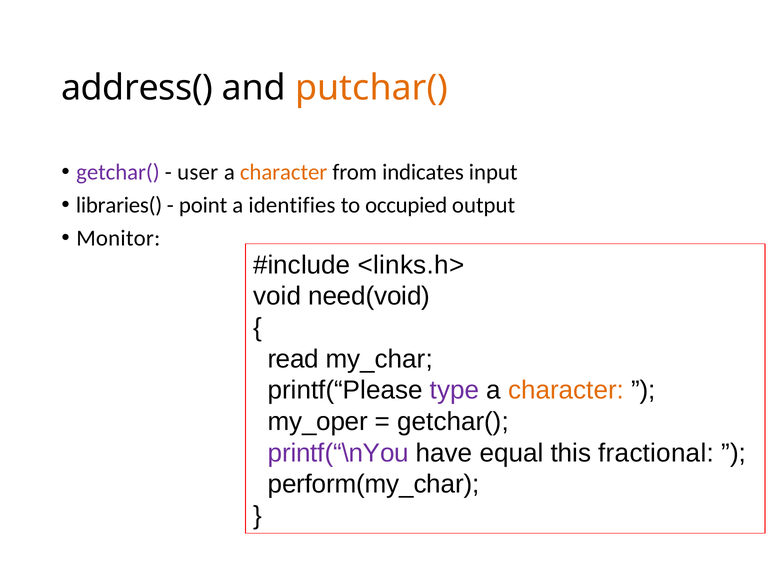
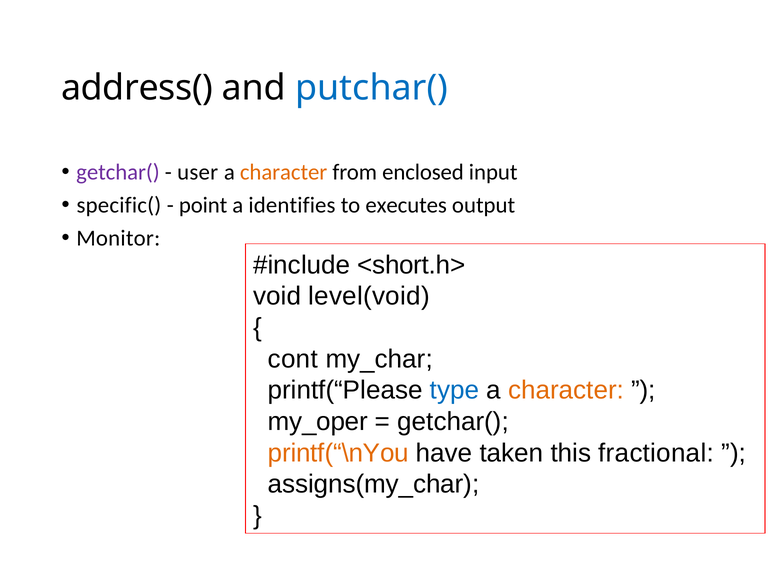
putchar( colour: orange -> blue
indicates: indicates -> enclosed
libraries(: libraries( -> specific(
occupied: occupied -> executes
<links.h>: <links.h> -> <short.h>
need(void: need(void -> level(void
read: read -> cont
type colour: purple -> blue
printf(“\nYou colour: purple -> orange
equal: equal -> taken
perform(my_char: perform(my_char -> assigns(my_char
